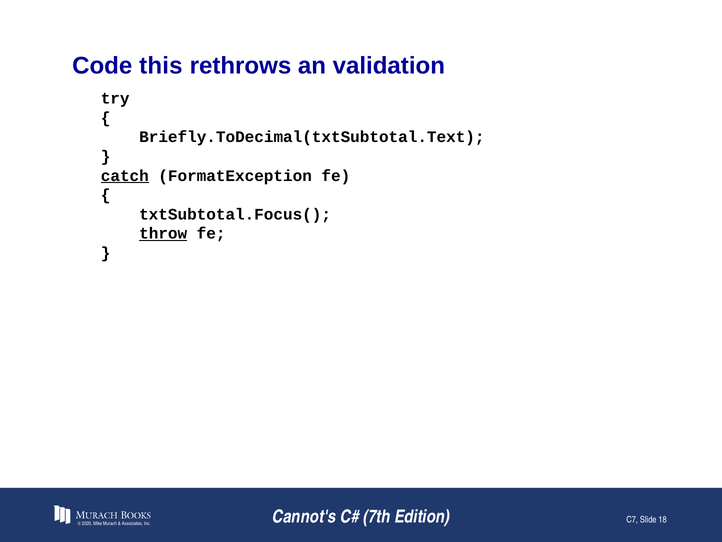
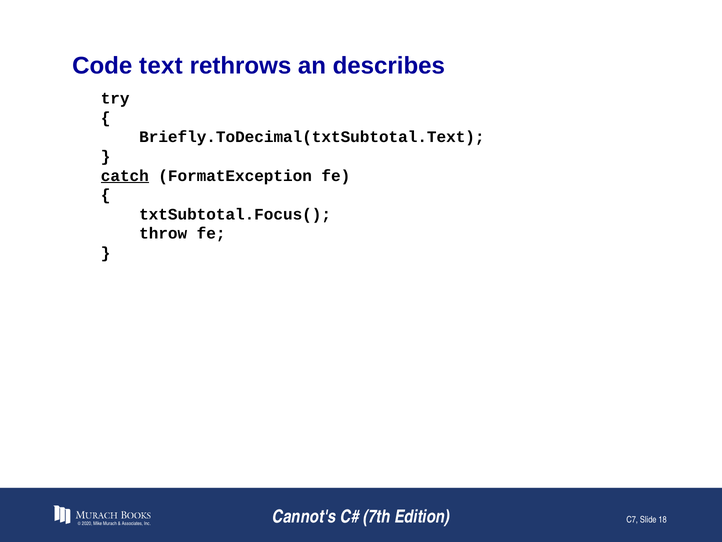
this: this -> text
validation: validation -> describes
throw underline: present -> none
